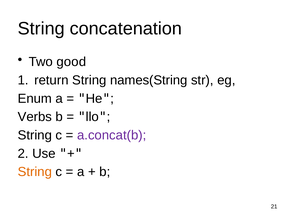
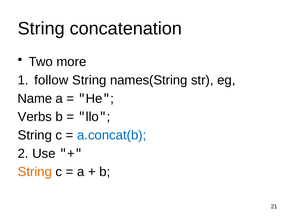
good: good -> more
return: return -> follow
Enum: Enum -> Name
a.concat(b colour: purple -> blue
